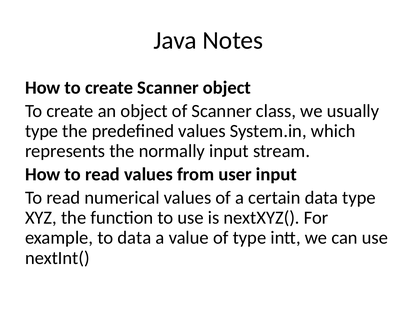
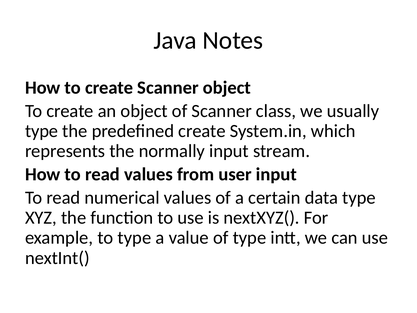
predefined values: values -> create
to data: data -> type
